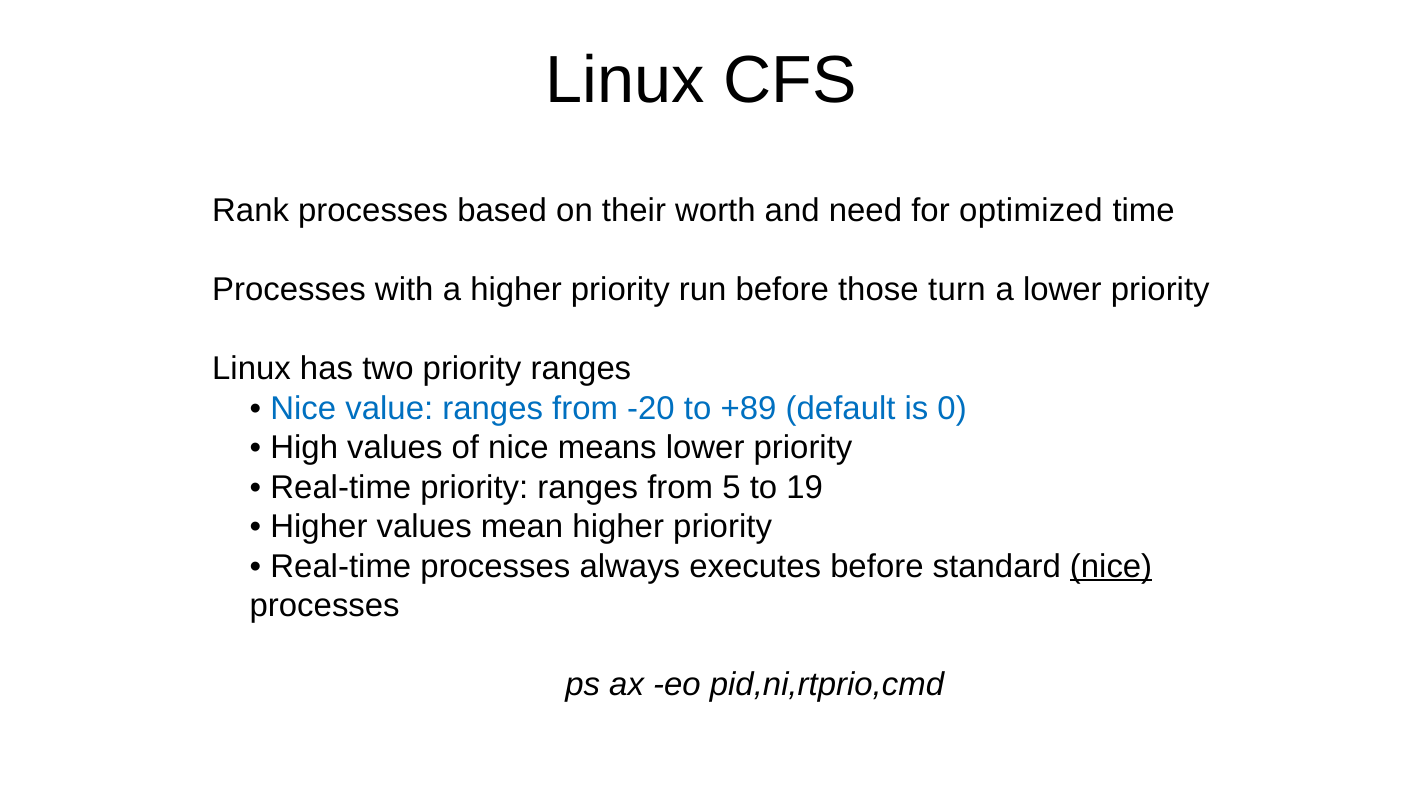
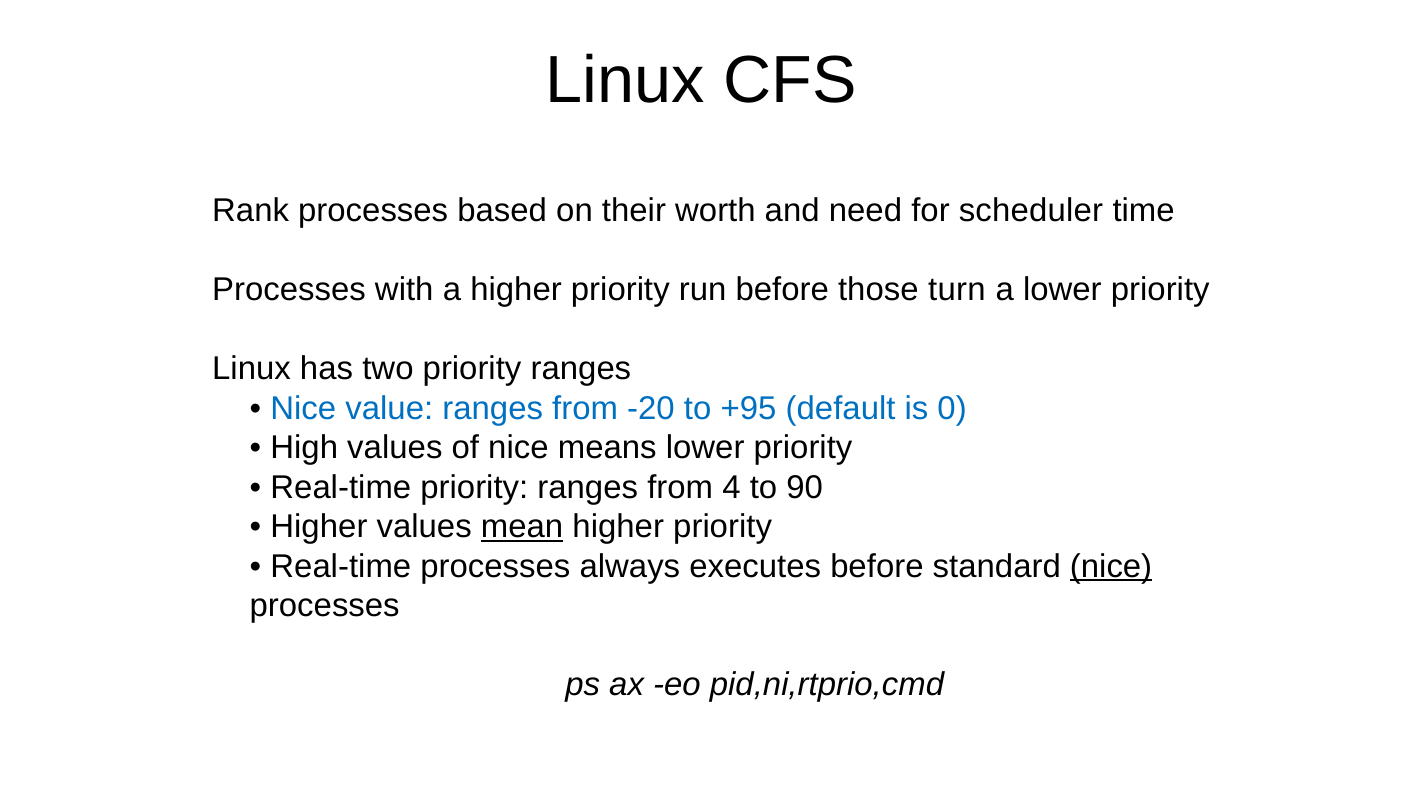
optimized: optimized -> scheduler
+89: +89 -> +95
5: 5 -> 4
19: 19 -> 90
mean underline: none -> present
